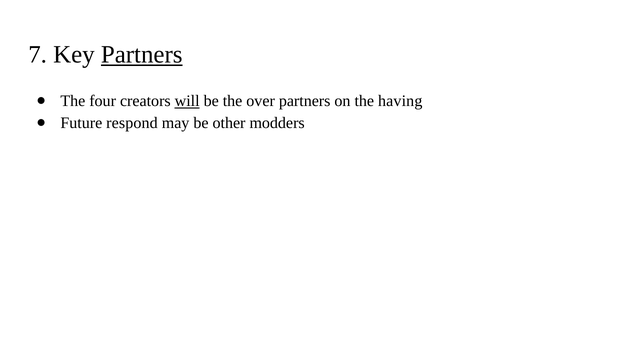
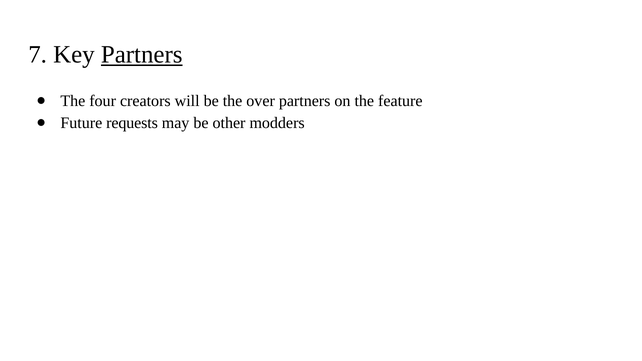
will underline: present -> none
having: having -> feature
respond: respond -> requests
